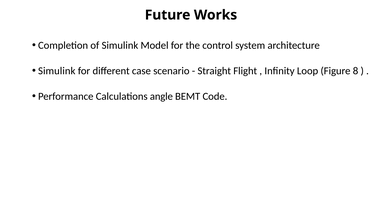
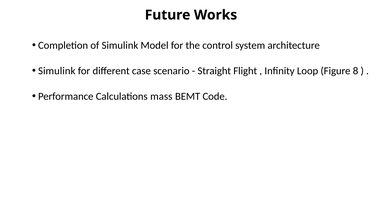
angle: angle -> mass
